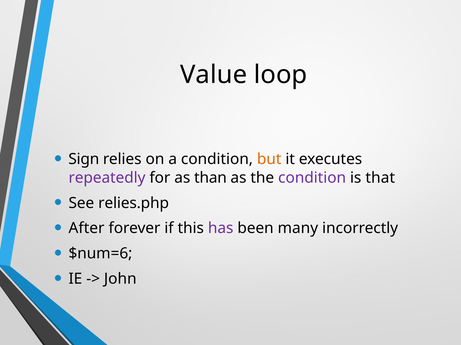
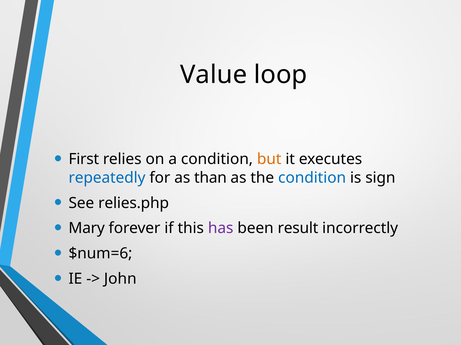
Sign: Sign -> First
repeatedly colour: purple -> blue
condition at (312, 178) colour: purple -> blue
that: that -> sign
After: After -> Mary
many: many -> result
